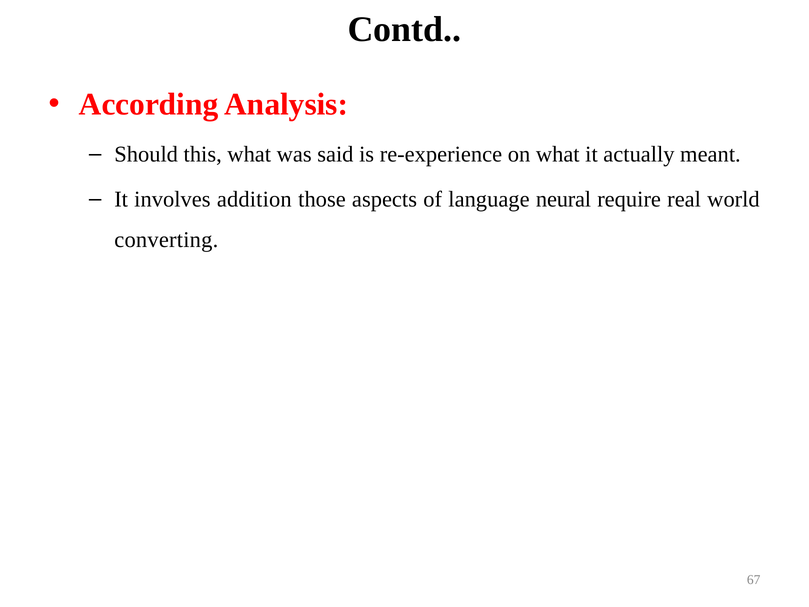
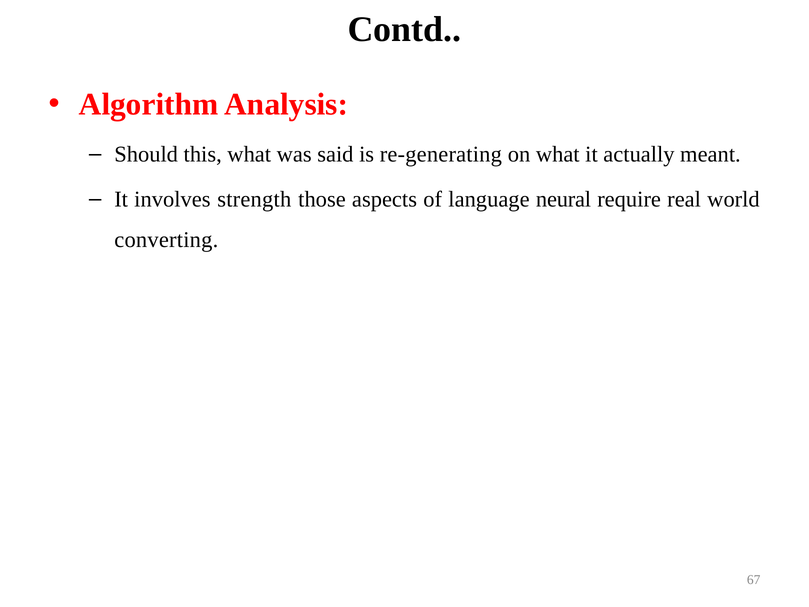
According: According -> Algorithm
re-experience: re-experience -> re-generating
addition: addition -> strength
